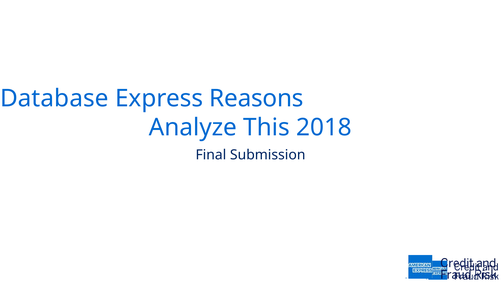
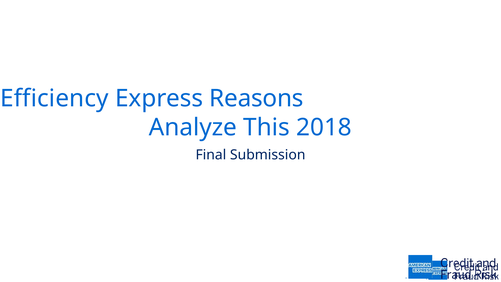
Database: Database -> Efficiency
